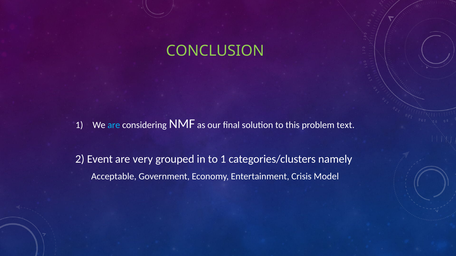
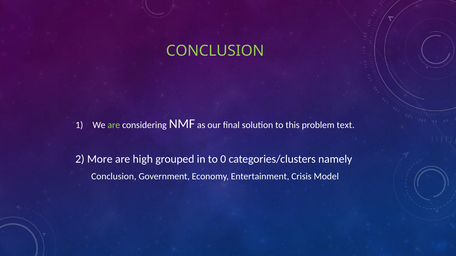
are at (114, 125) colour: light blue -> light green
Event: Event -> More
very: very -> high
to 1: 1 -> 0
Acceptable at (114, 177): Acceptable -> Conclusion
